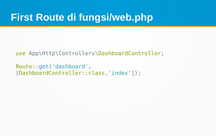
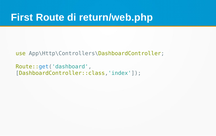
fungsi/web.php: fungsi/web.php -> return/web.php
